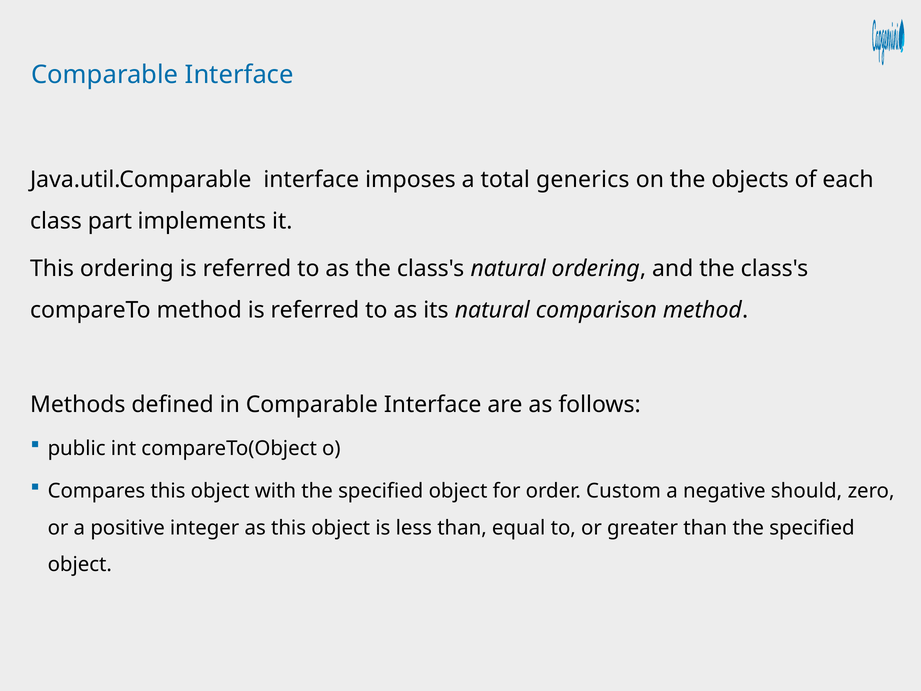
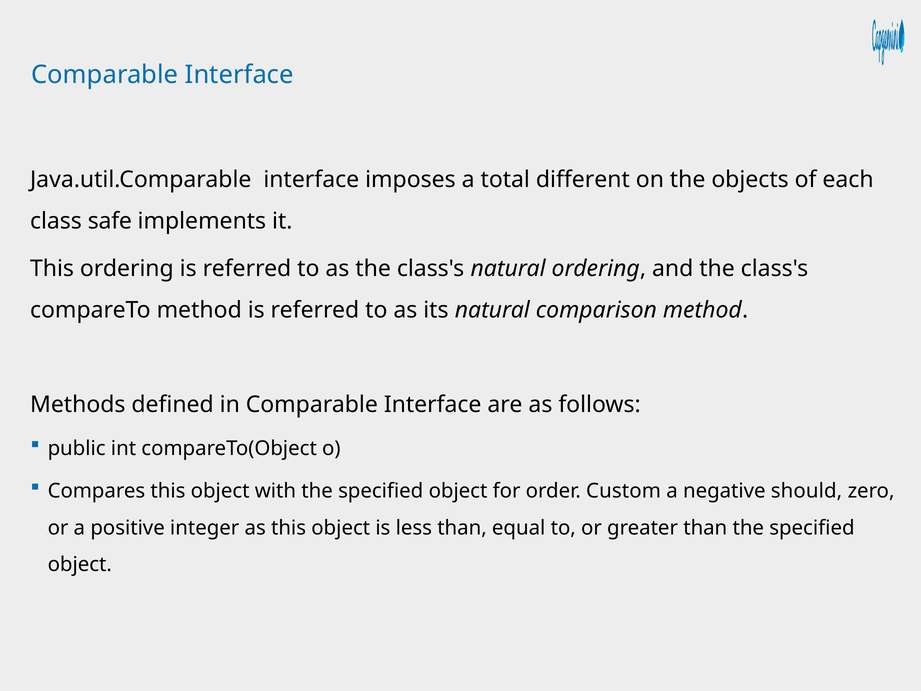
generics: generics -> different
part: part -> safe
